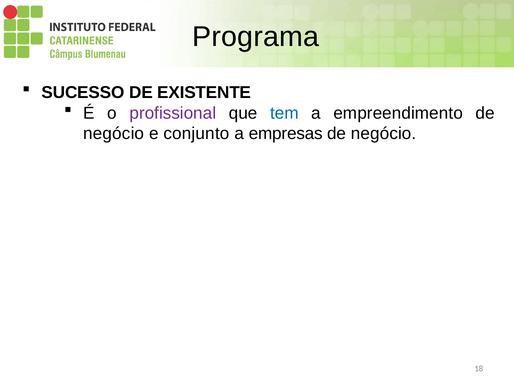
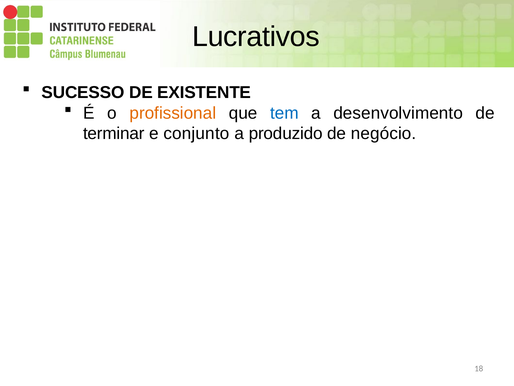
Programa: Programa -> Lucrativos
profissional colour: purple -> orange
empreendimento: empreendimento -> desenvolvimento
negócio at (114, 133): negócio -> terminar
empresas: empresas -> produzido
